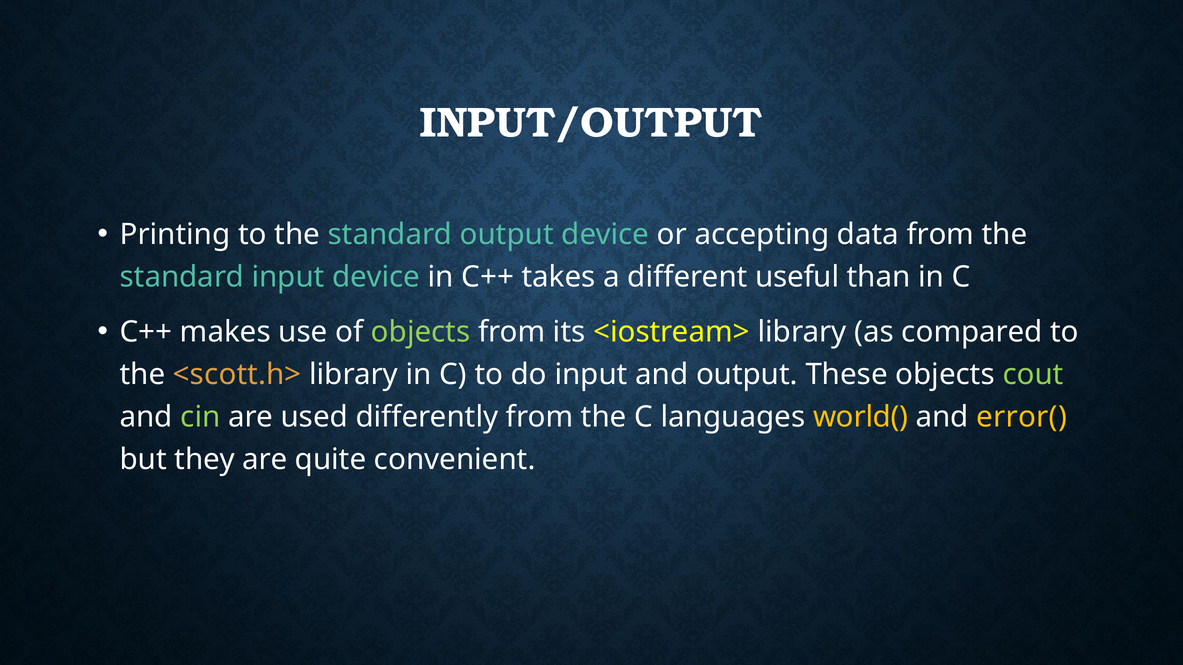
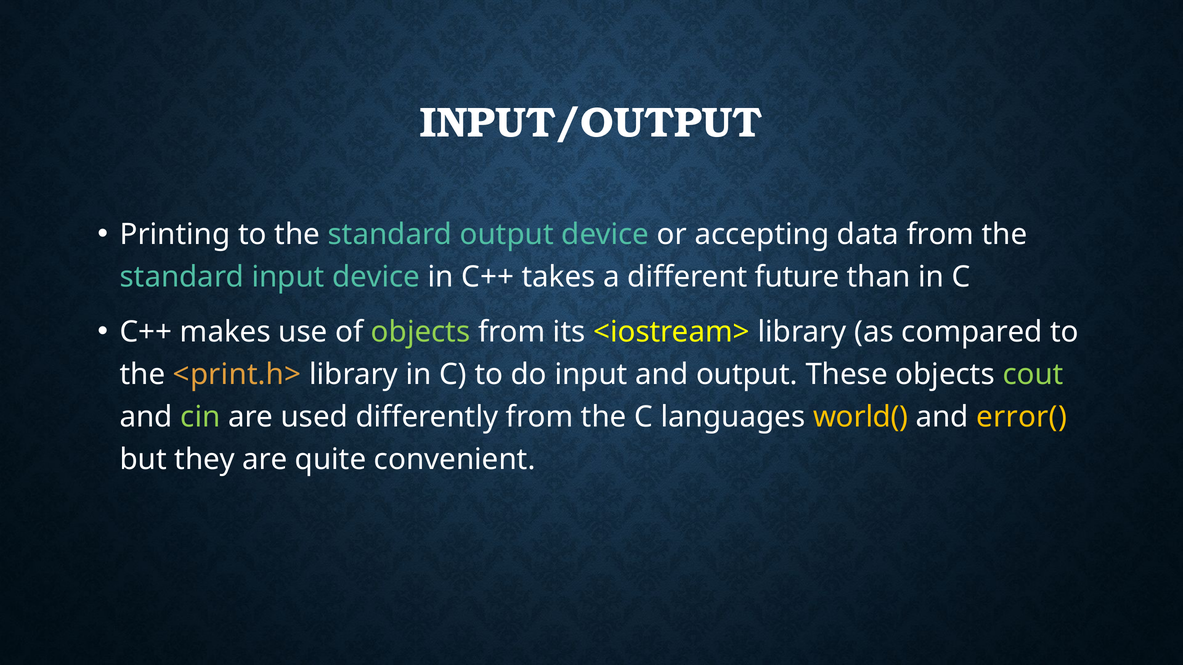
useful: useful -> future
<scott.h>: <scott.h> -> <print.h>
